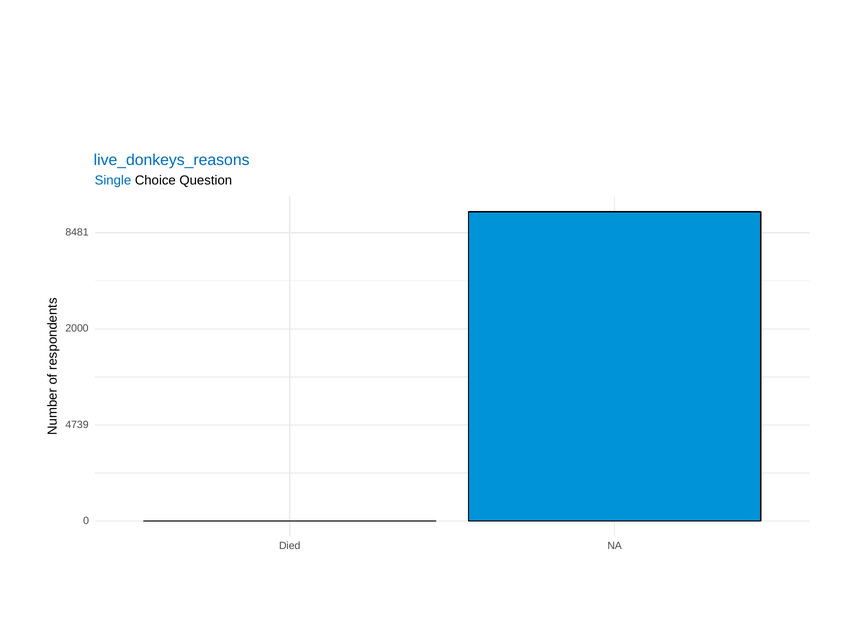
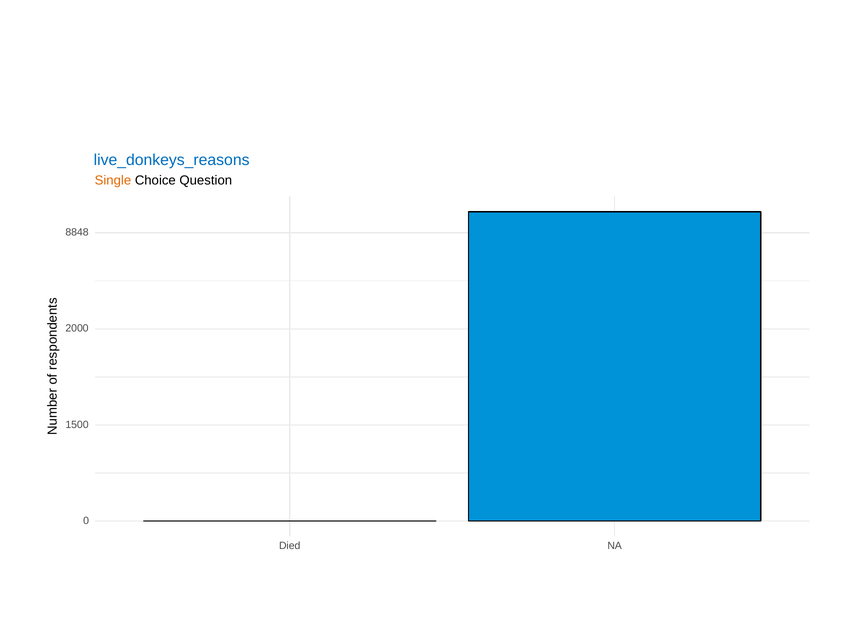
Single colour: blue -> orange
8481: 8481 -> 8848
4739: 4739 -> 1500
